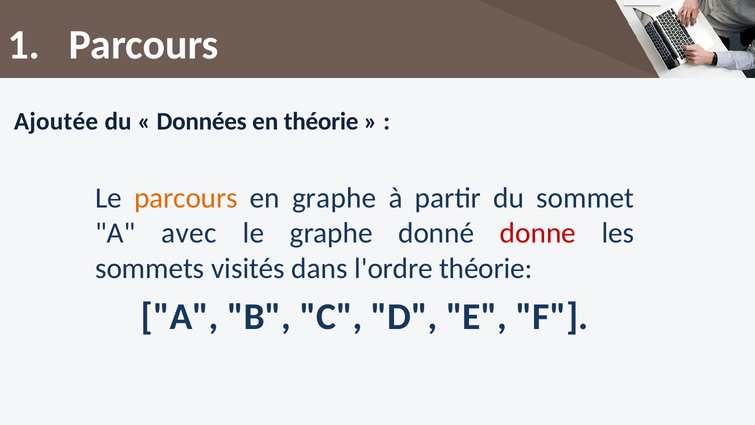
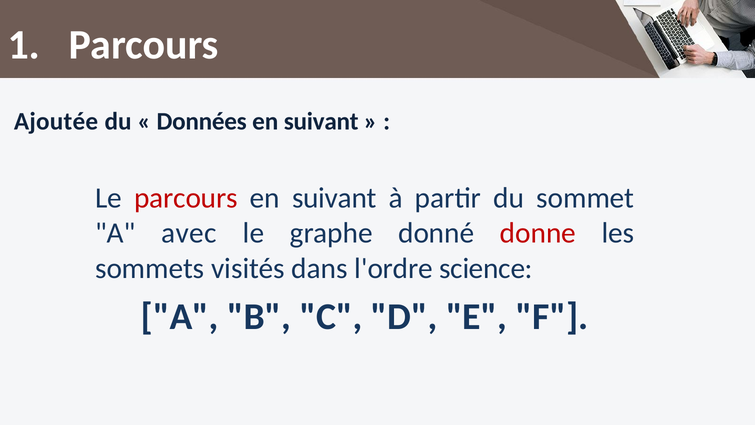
théorie at (321, 121): théorie -> suivant
parcours at (186, 198) colour: orange -> red
graphe at (334, 198): graphe -> suivant
l'ordre théorie: théorie -> science
